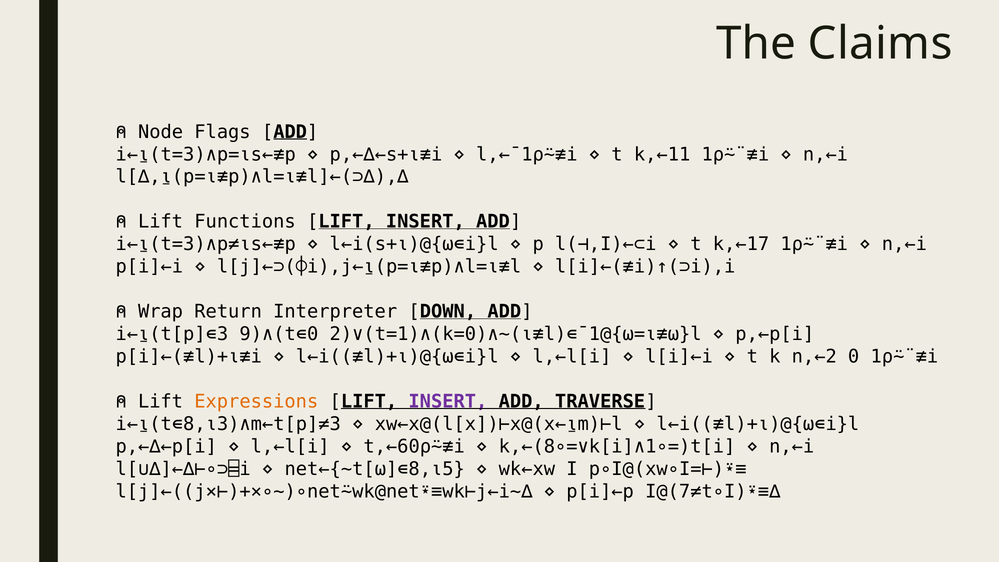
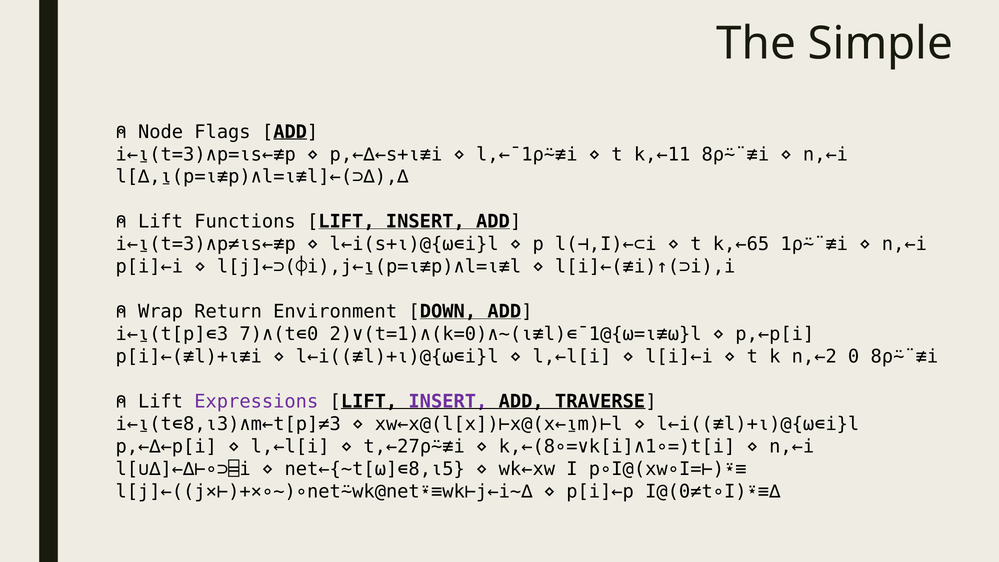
Claims: Claims -> Simple
k,←11 1⍴⍨¨≢i: 1⍴⍨¨≢i -> 8⍴⍨¨≢i
k,←17: k,←17 -> k,←65
Interpreter: Interpreter -> Environment
9)∧(t∊0: 9)∧(t∊0 -> 7)∧(t∊0
0 1⍴⍨¨≢i: 1⍴⍨¨≢i -> 8⍴⍨¨≢i
Expressions colour: orange -> purple
t,←60⍴⍨≢i: t,←60⍴⍨≢i -> t,←27⍴⍨≢i
I@(7≠t∘I)⍣≡∆: I@(7≠t∘I)⍣≡∆ -> I@(0≠t∘I)⍣≡∆
